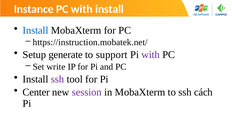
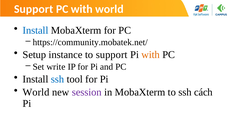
Instance at (34, 9): Instance -> Support
with install: install -> world
https://instruction.mobatek.net/: https://instruction.mobatek.net/ -> https://community.mobatek.net/
generate: generate -> instance
with at (151, 55) colour: purple -> orange
ssh at (58, 79) colour: purple -> blue
Center at (36, 92): Center -> World
